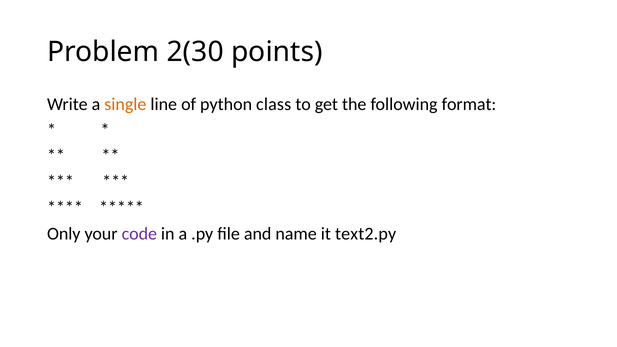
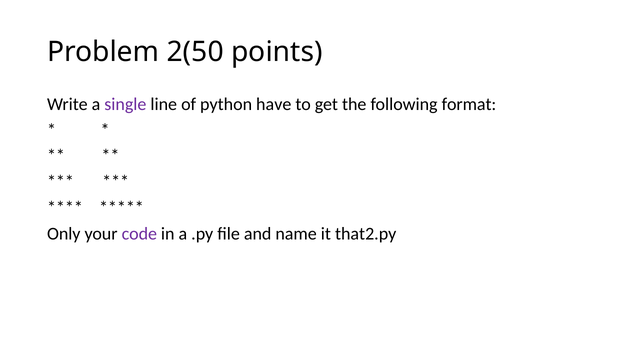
2(30: 2(30 -> 2(50
single colour: orange -> purple
class: class -> have
text2.py: text2.py -> that2.py
